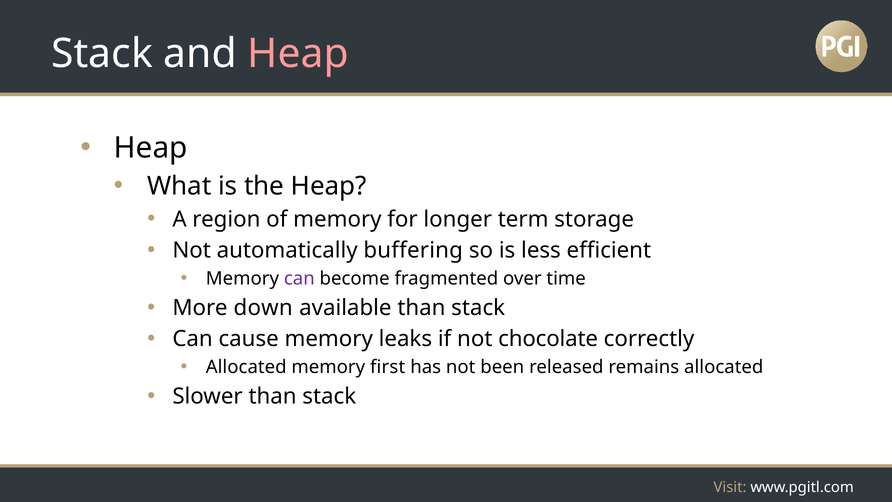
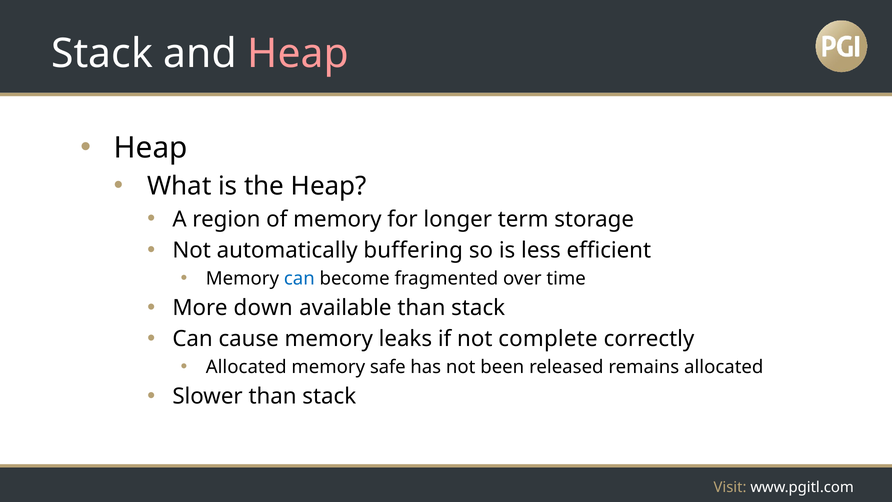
can at (299, 278) colour: purple -> blue
chocolate: chocolate -> complete
first: first -> safe
